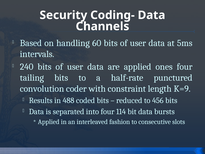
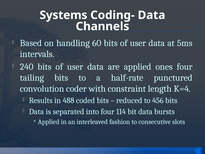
Security: Security -> Systems
K=9: K=9 -> K=4
